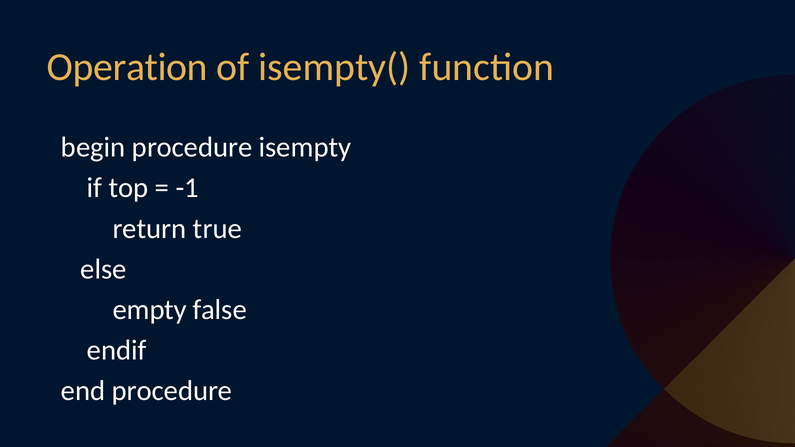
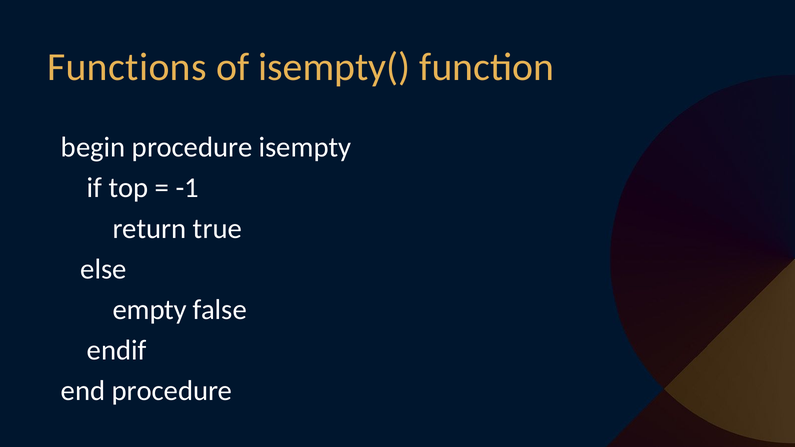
Operation: Operation -> Functions
